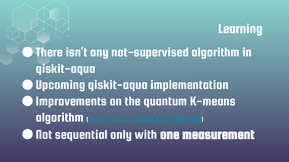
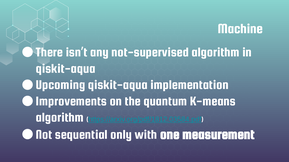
Learning: Learning -> Machine
